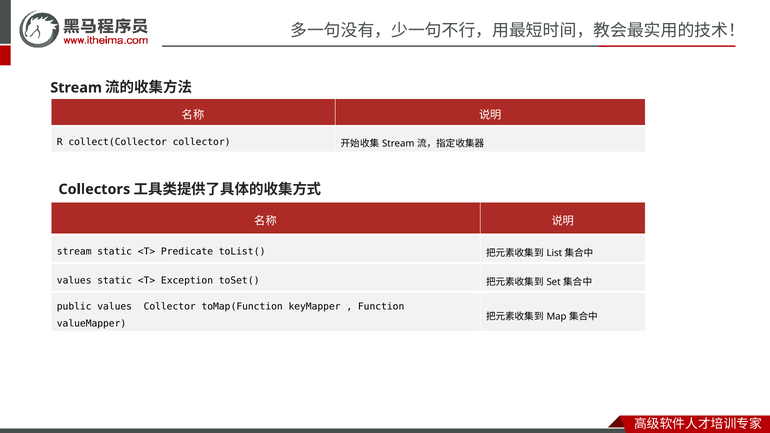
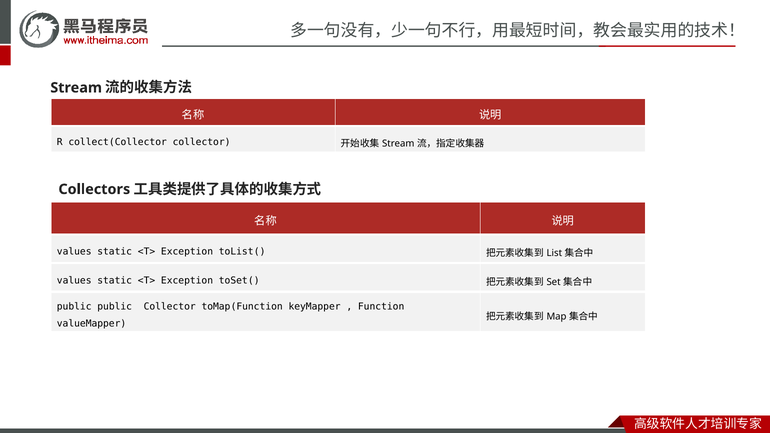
stream at (74, 252): stream -> values
Predicate at (187, 252): Predicate -> Exception
public values: values -> public
